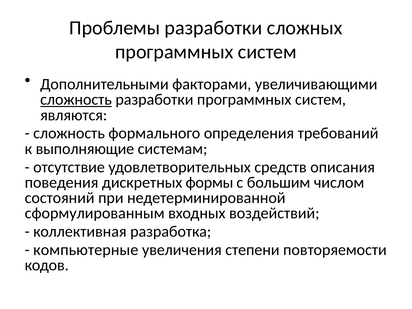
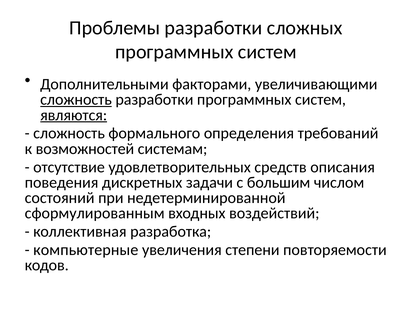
являются underline: none -> present
выполняющие: выполняющие -> возможностей
формы: формы -> задачи
